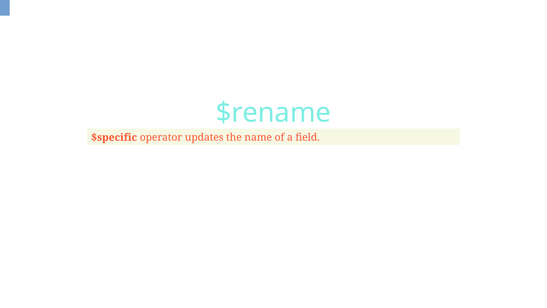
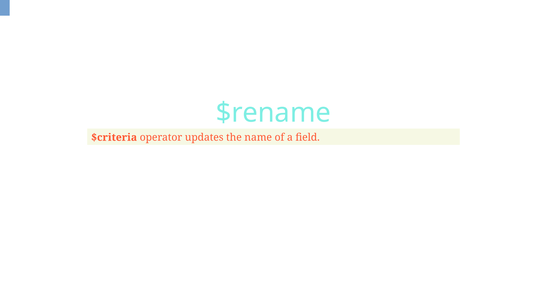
$specific: $specific -> $criteria
